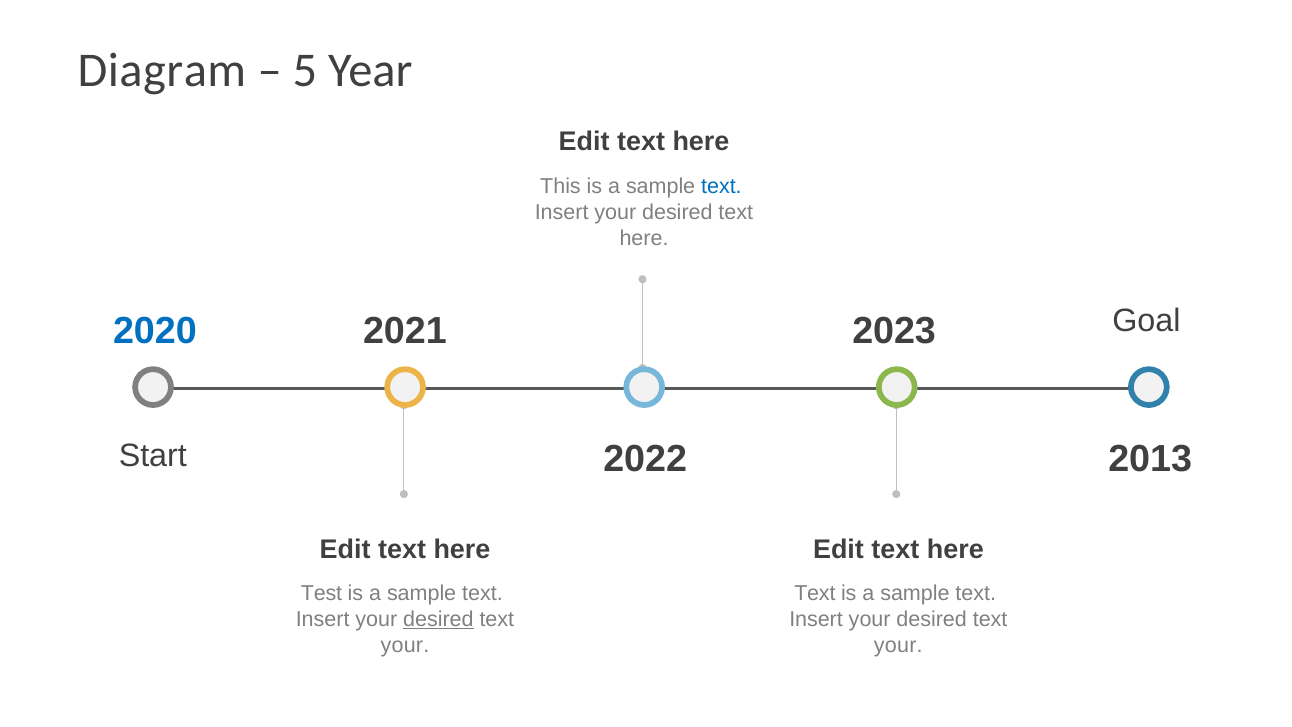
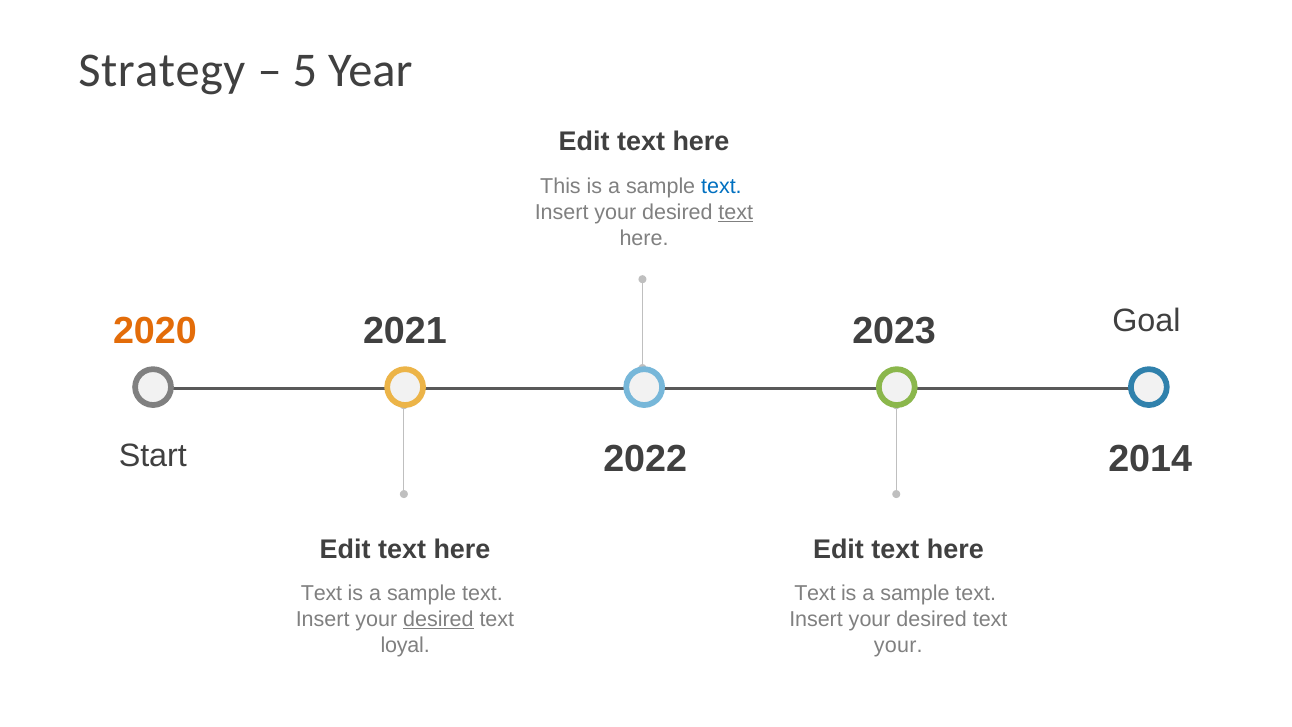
Diagram: Diagram -> Strategy
text at (736, 212) underline: none -> present
2020 colour: blue -> orange
2013: 2013 -> 2014
Test at (322, 593): Test -> Text
your at (405, 645): your -> loyal
